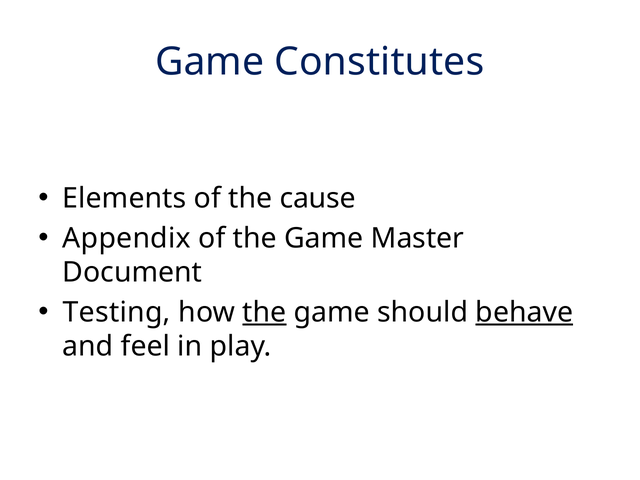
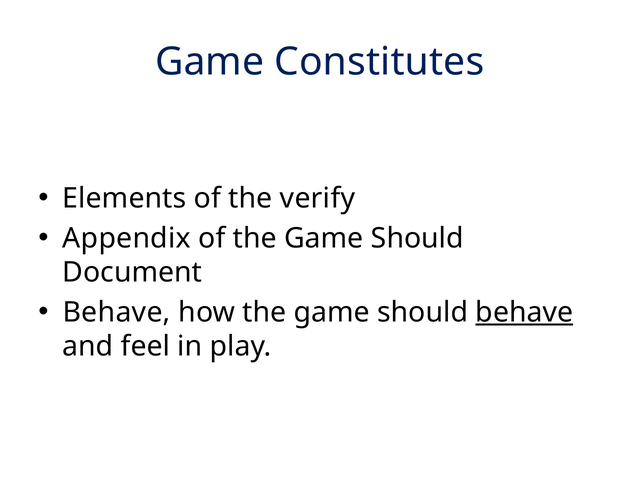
cause: cause -> verify
of the Game Master: Master -> Should
Testing at (117, 312): Testing -> Behave
the at (264, 312) underline: present -> none
